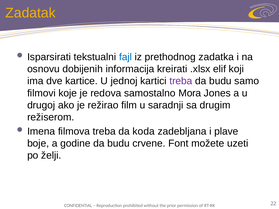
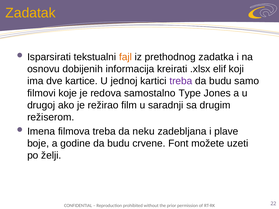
fajl colour: blue -> orange
Mora: Mora -> Type
koda: koda -> neku
